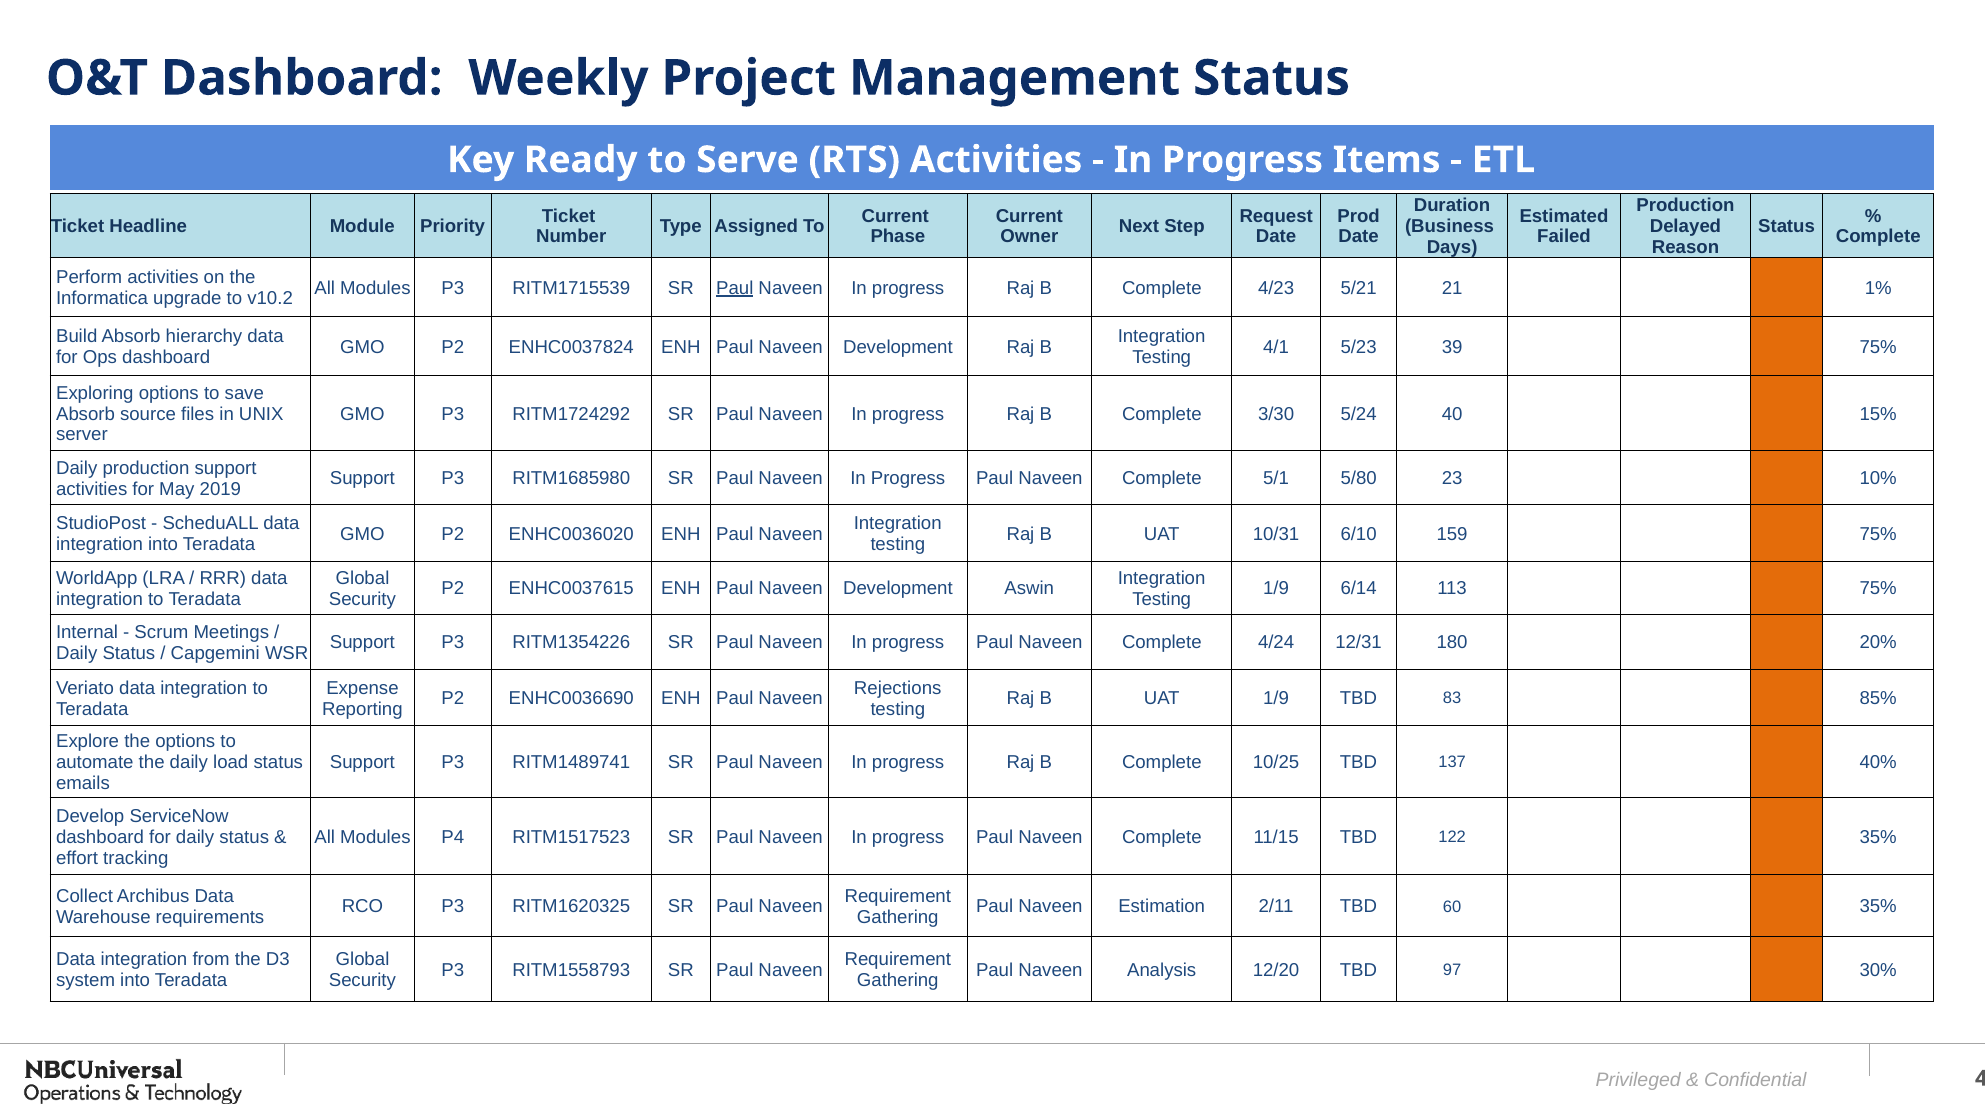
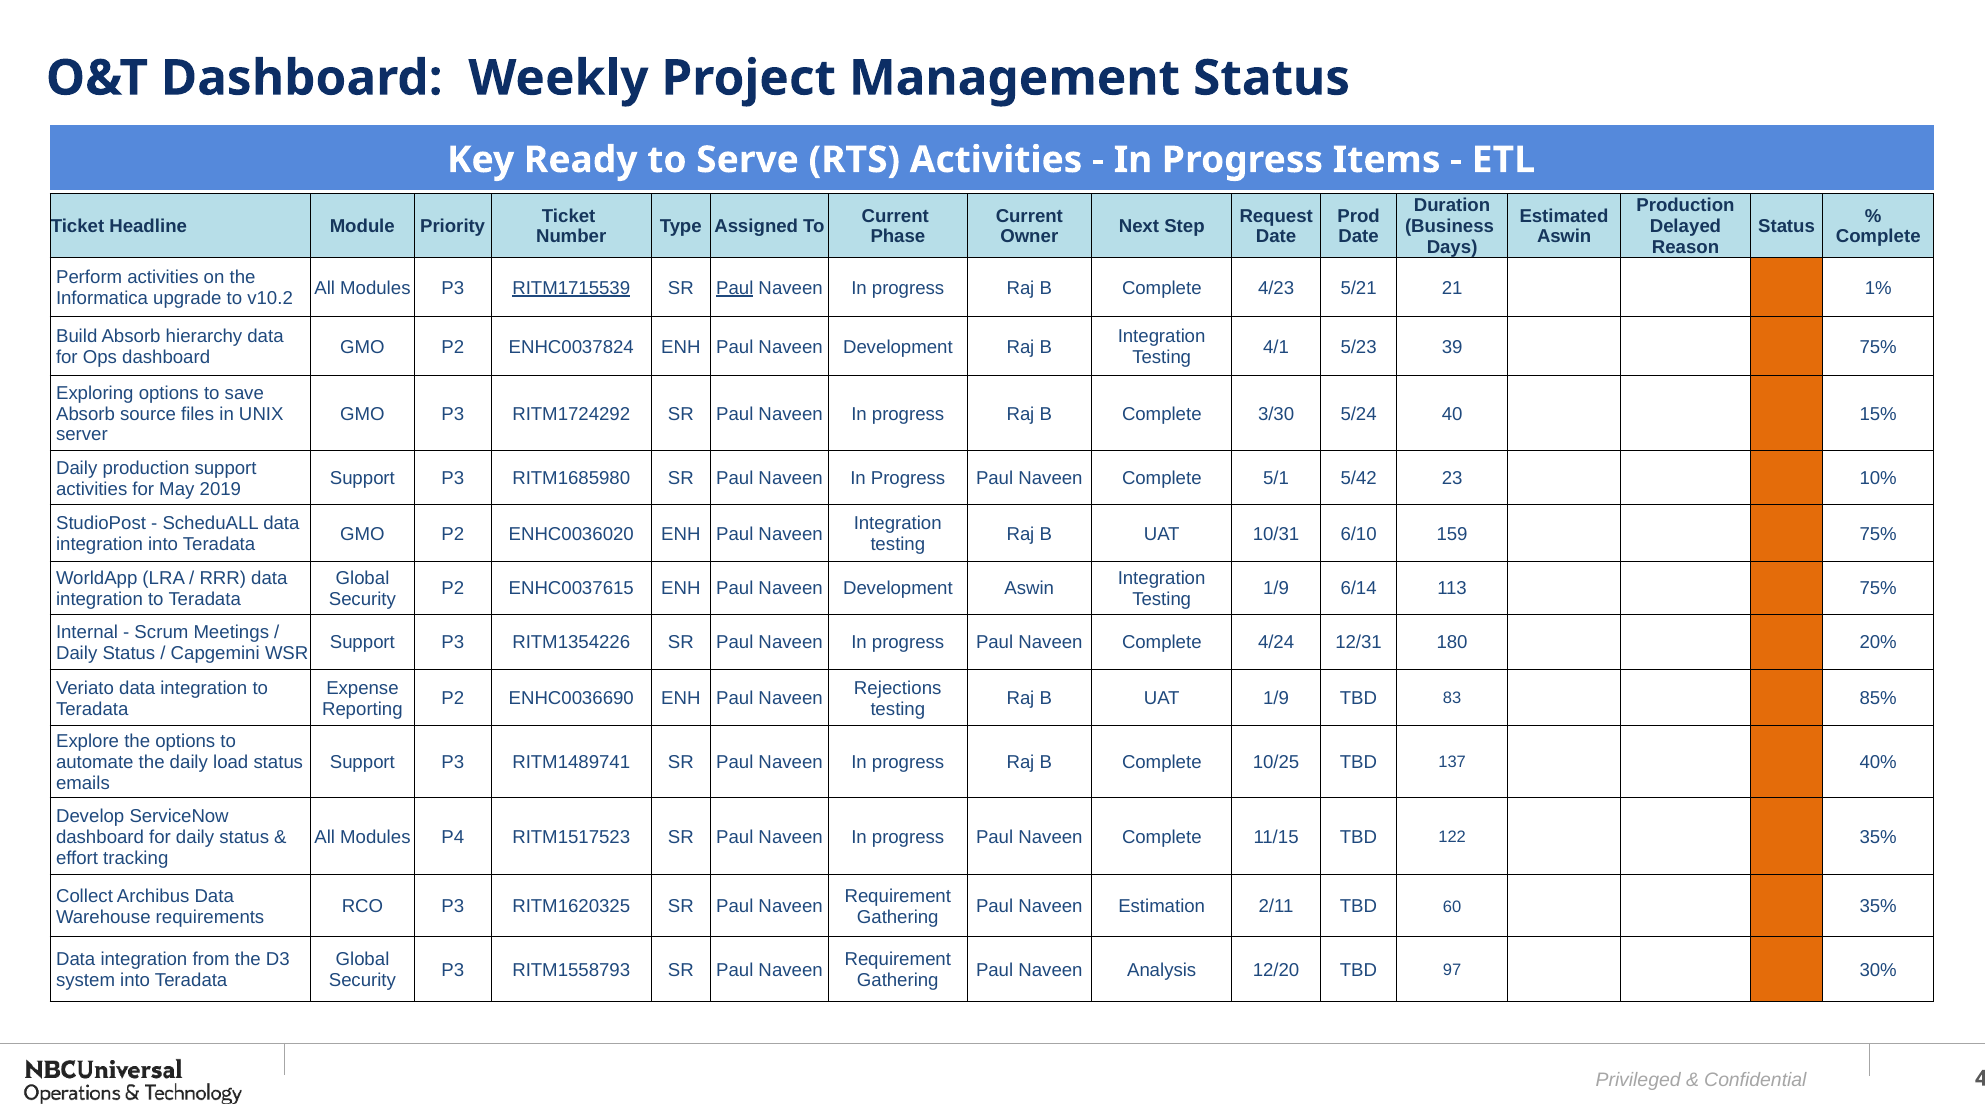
Failed at (1564, 237): Failed -> Aswin
RITM1715539 underline: none -> present
5/80: 5/80 -> 5/42
